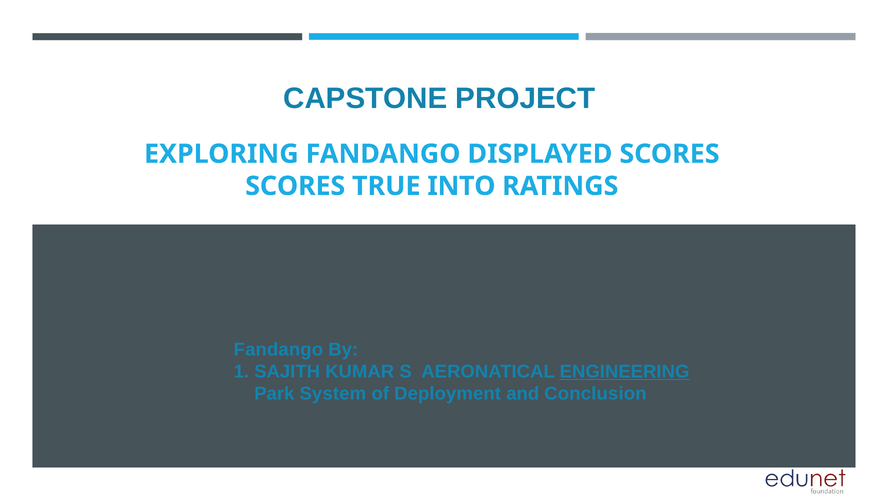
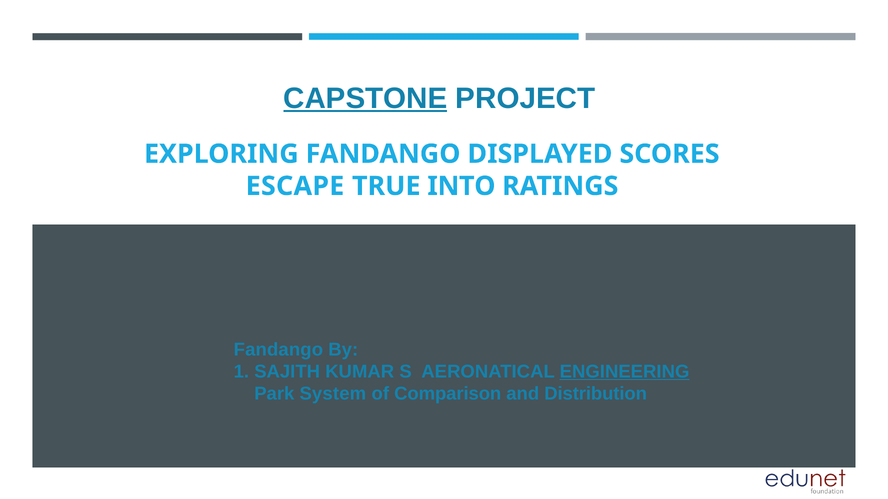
CAPSTONE underline: none -> present
SCORES at (295, 186): SCORES -> ESCAPE
Deployment: Deployment -> Comparison
Conclusion: Conclusion -> Distribution
